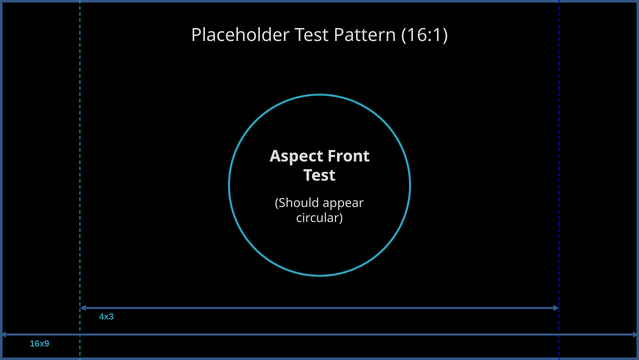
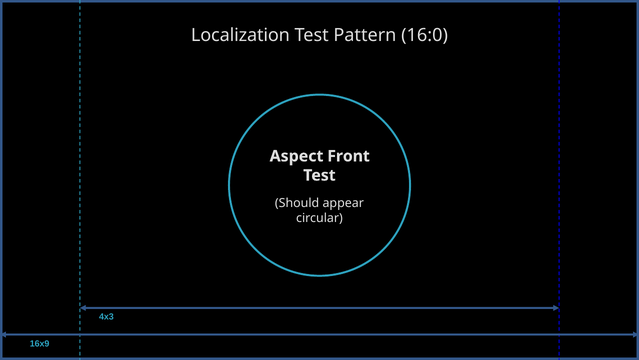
Placeholder: Placeholder -> Localization
16:1: 16:1 -> 16:0
